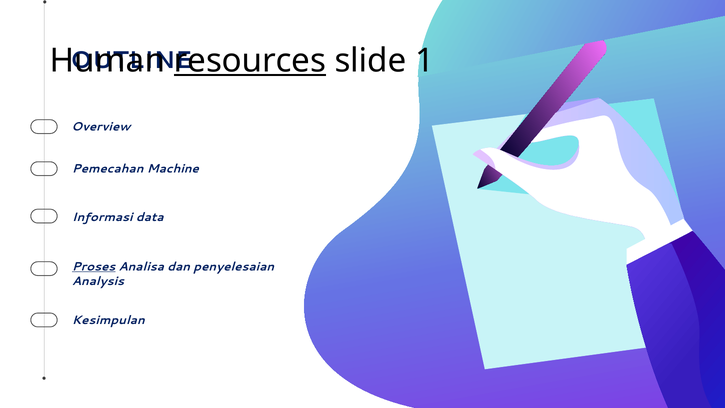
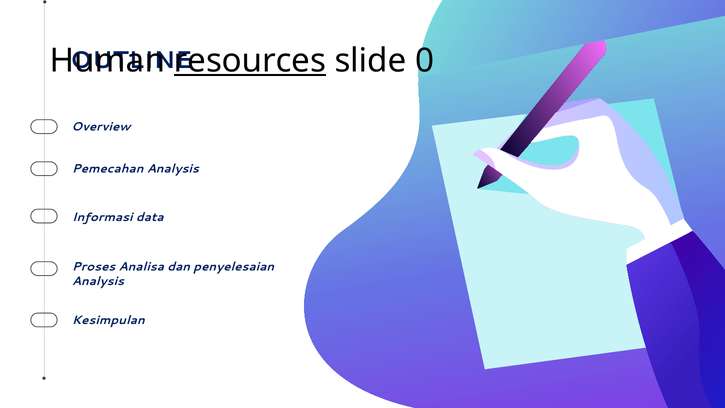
1: 1 -> 0
Pemecahan Machine: Machine -> Analysis
Proses underline: present -> none
